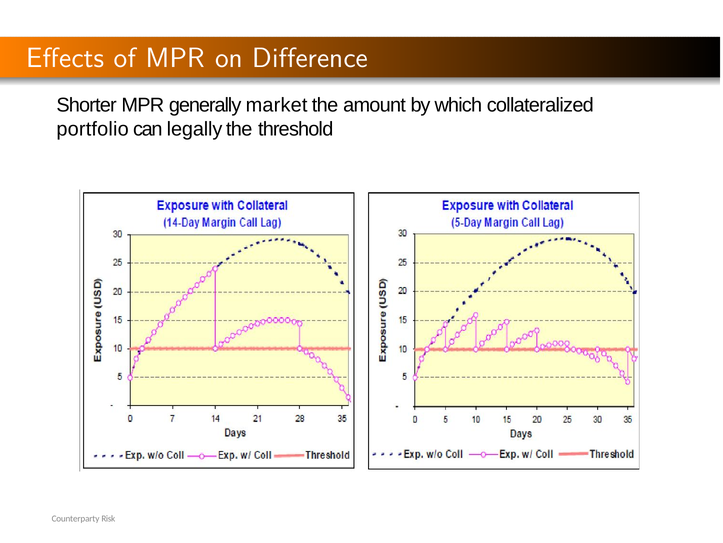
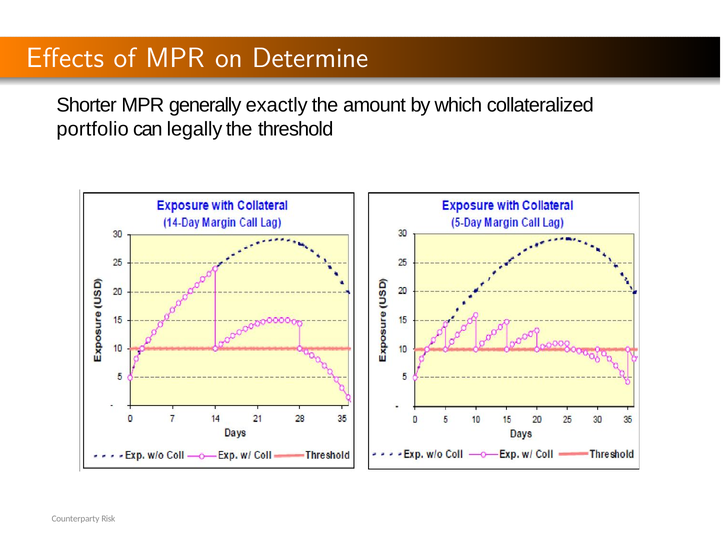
Difference: Difference -> Determine
market: market -> exactly
